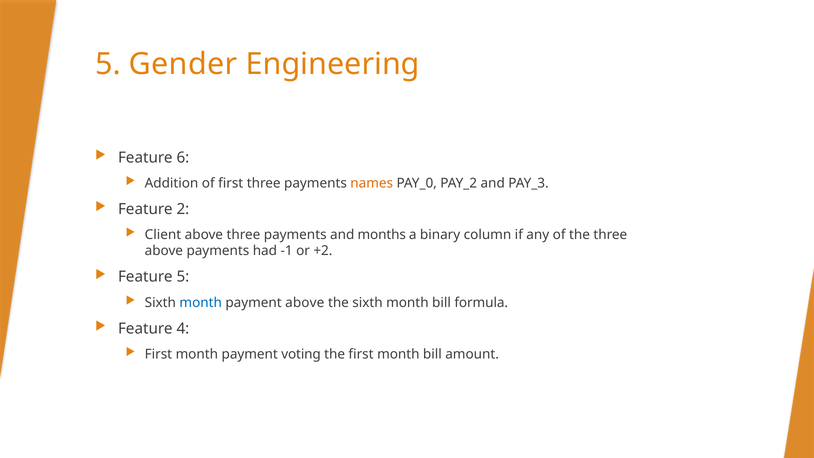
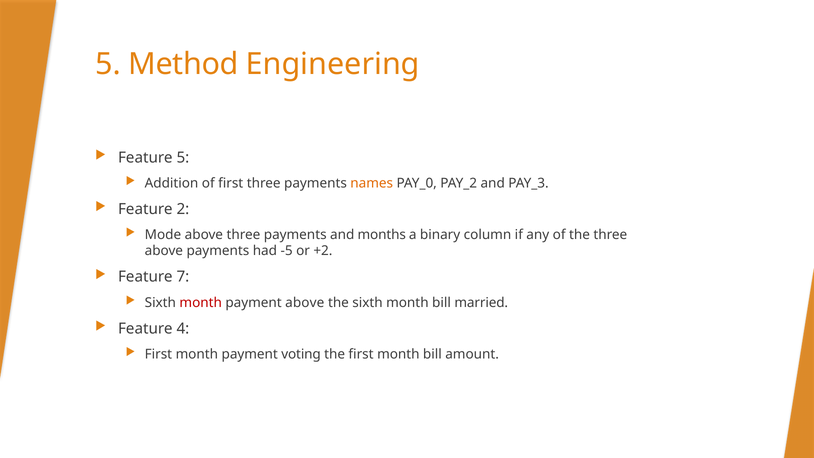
Gender: Gender -> Method
Feature 6: 6 -> 5
Client: Client -> Mode
-1: -1 -> -5
Feature 5: 5 -> 7
month at (201, 302) colour: blue -> red
formula: formula -> married
